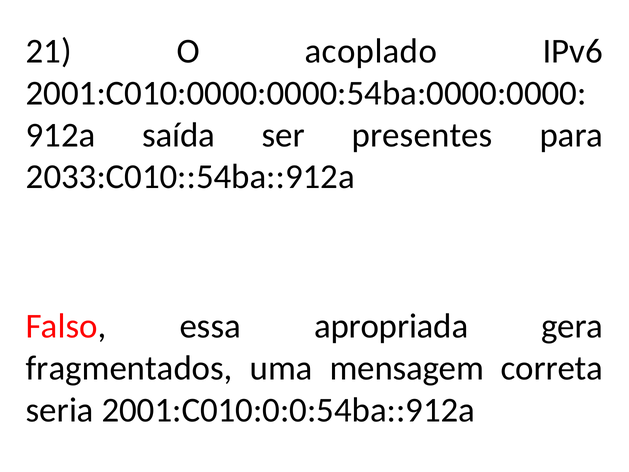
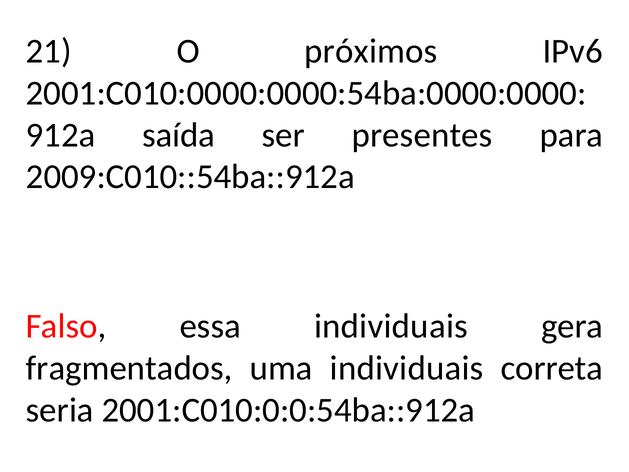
acoplado: acoplado -> próximos
2033:C010::54ba::912a: 2033:C010::54ba::912a -> 2009:C010::54ba::912a
essa apropriada: apropriada -> individuais
uma mensagem: mensagem -> individuais
